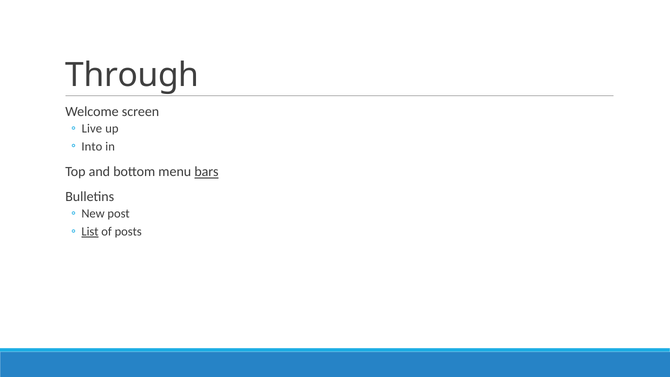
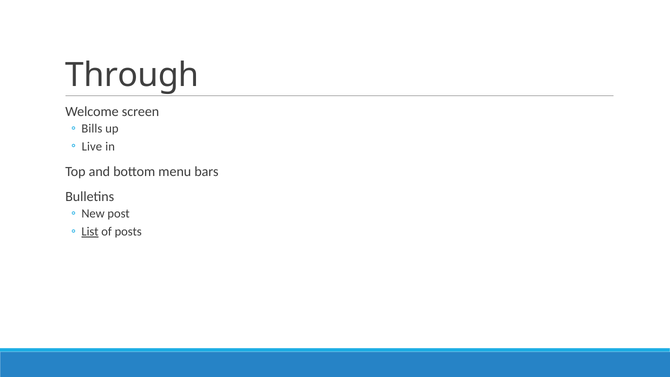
Live: Live -> Bills
Into: Into -> Live
bars underline: present -> none
